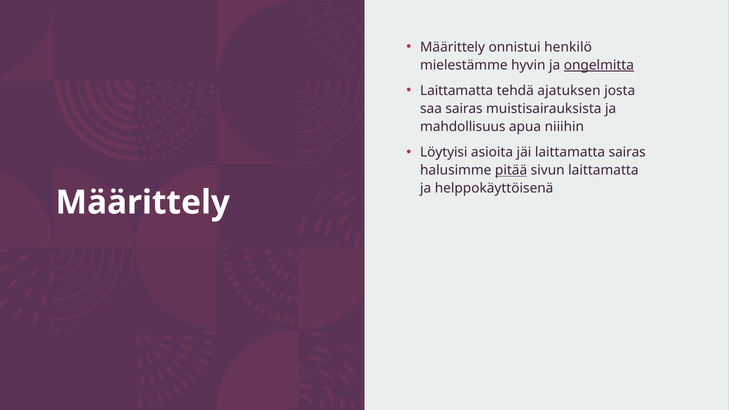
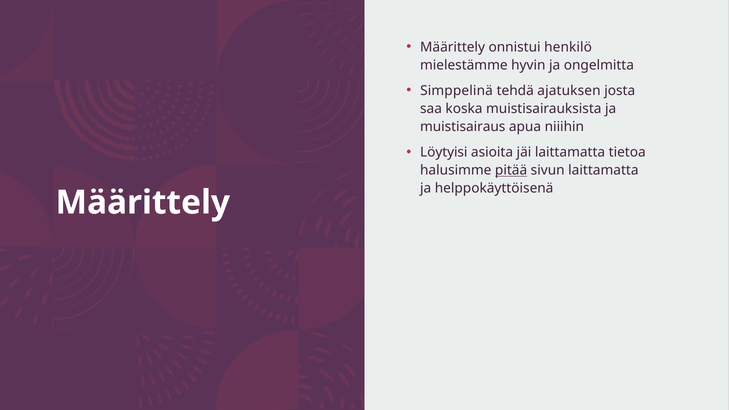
ongelmitta underline: present -> none
Laittamatta at (457, 91): Laittamatta -> Simppelinä
saa sairas: sairas -> koska
mahdollisuus: mahdollisuus -> muistisairaus
laittamatta sairas: sairas -> tietoa
